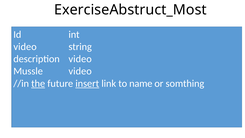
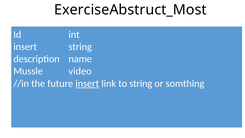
video at (25, 47): video -> insert
description video: video -> name
the underline: present -> none
to name: name -> string
